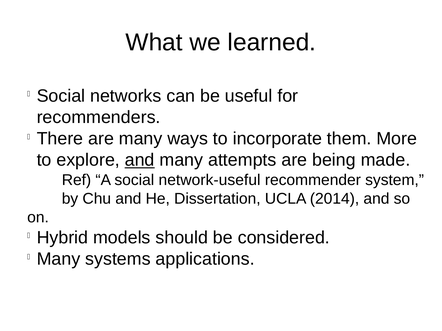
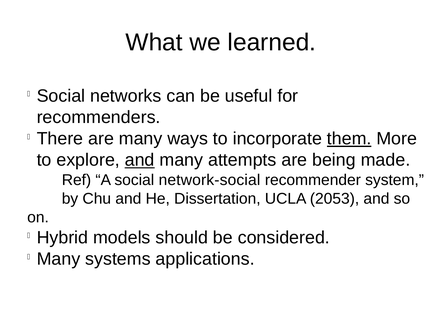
them underline: none -> present
network-useful: network-useful -> network-social
2014: 2014 -> 2053
